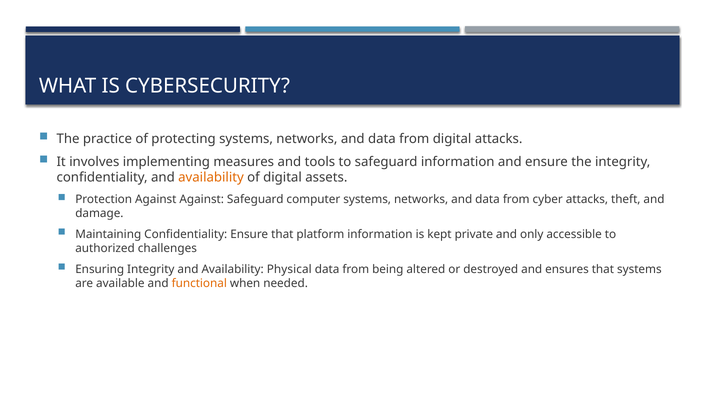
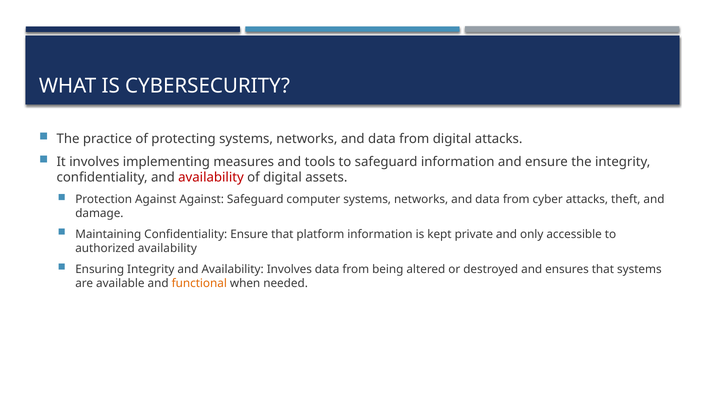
availability at (211, 177) colour: orange -> red
authorized challenges: challenges -> availability
Availability Physical: Physical -> Involves
